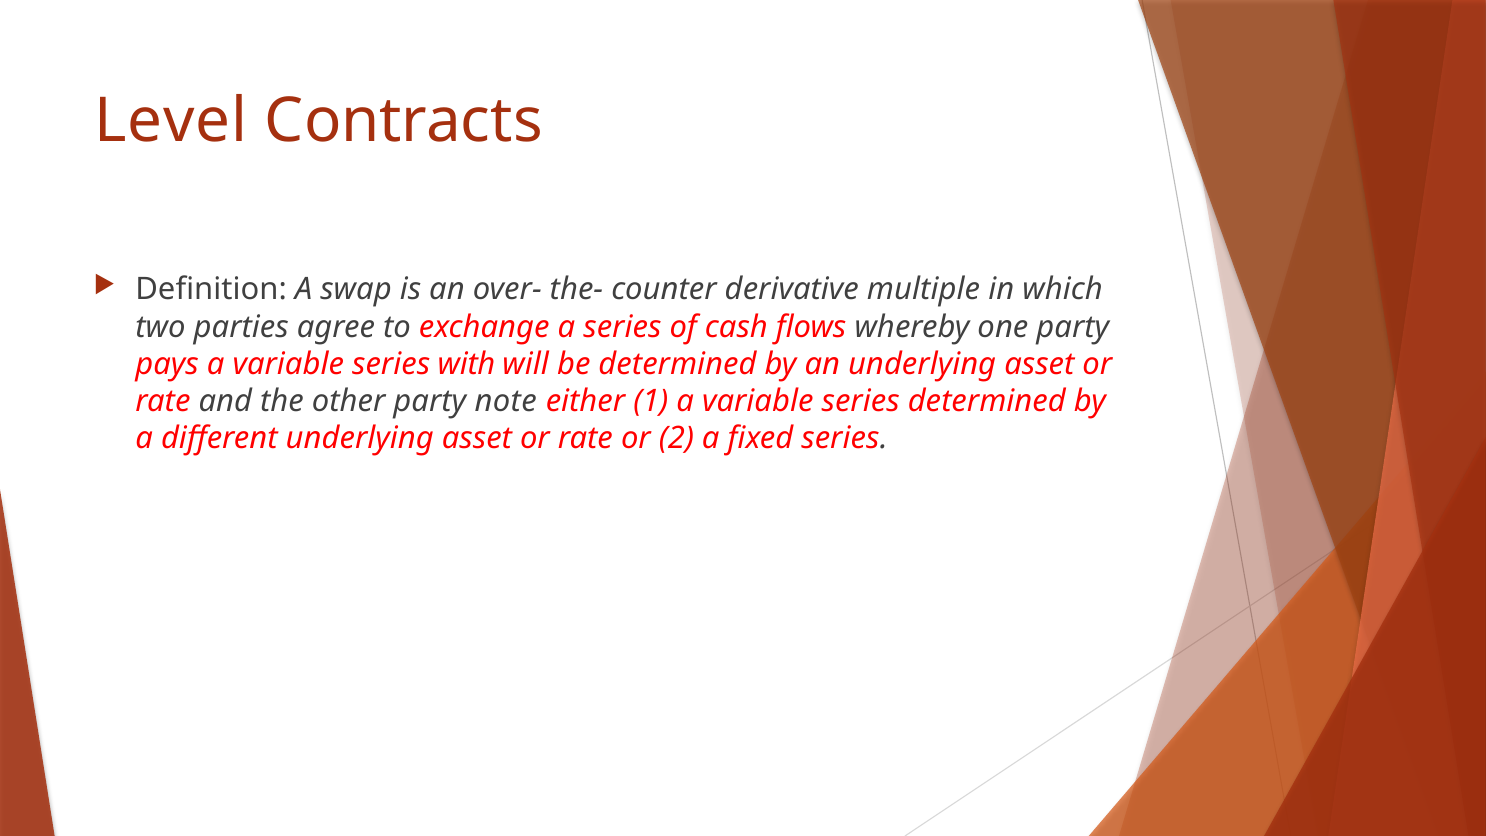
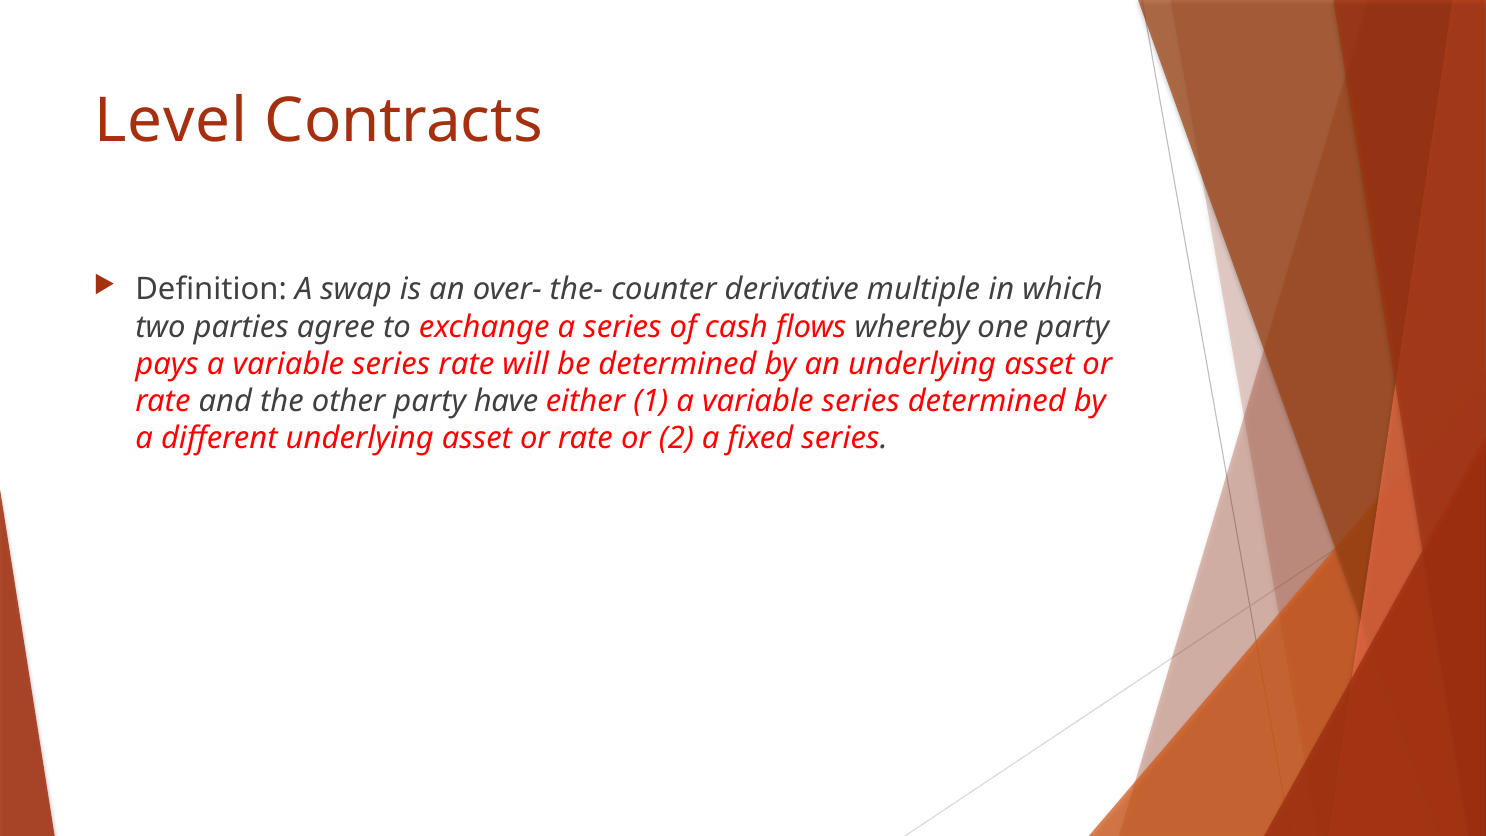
series with: with -> rate
note: note -> have
